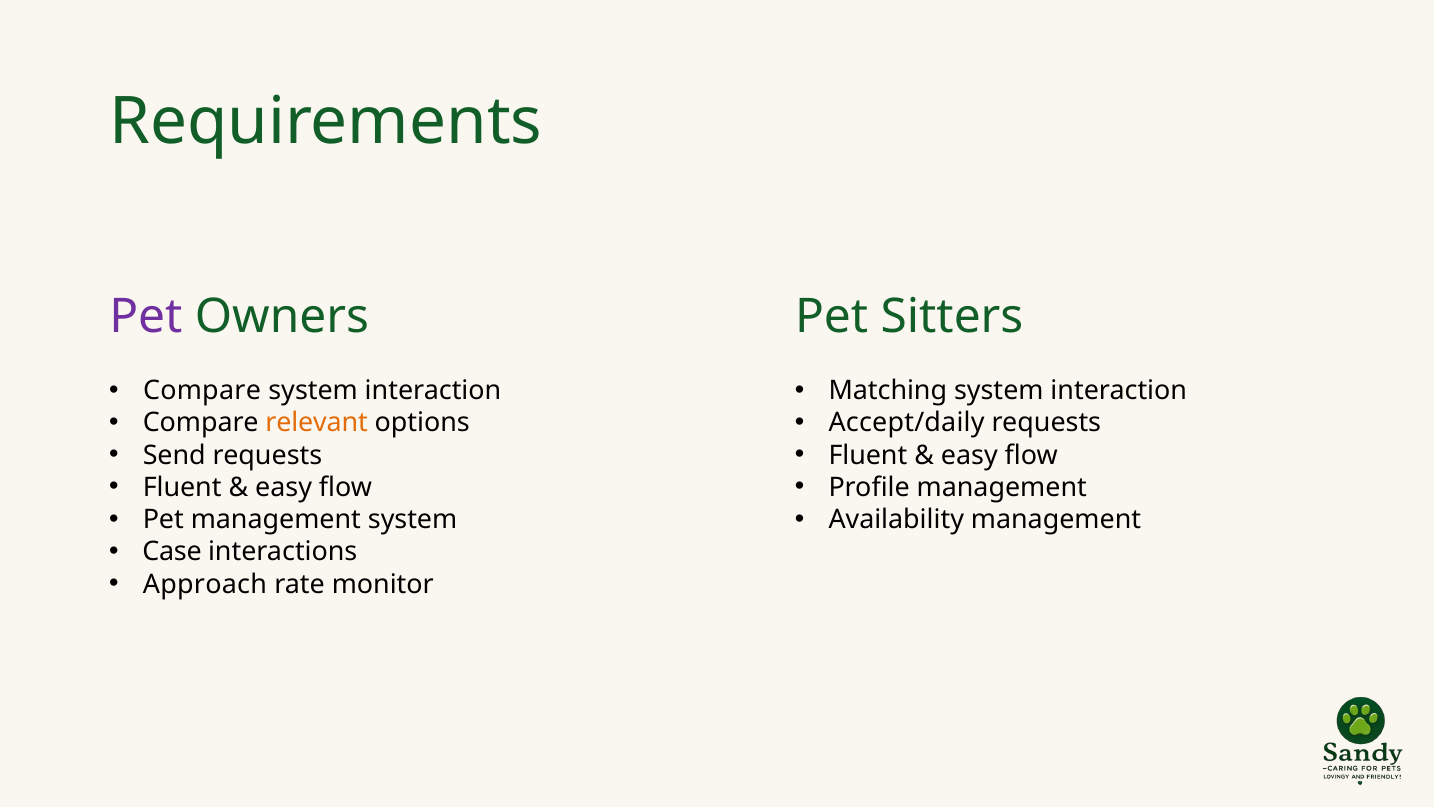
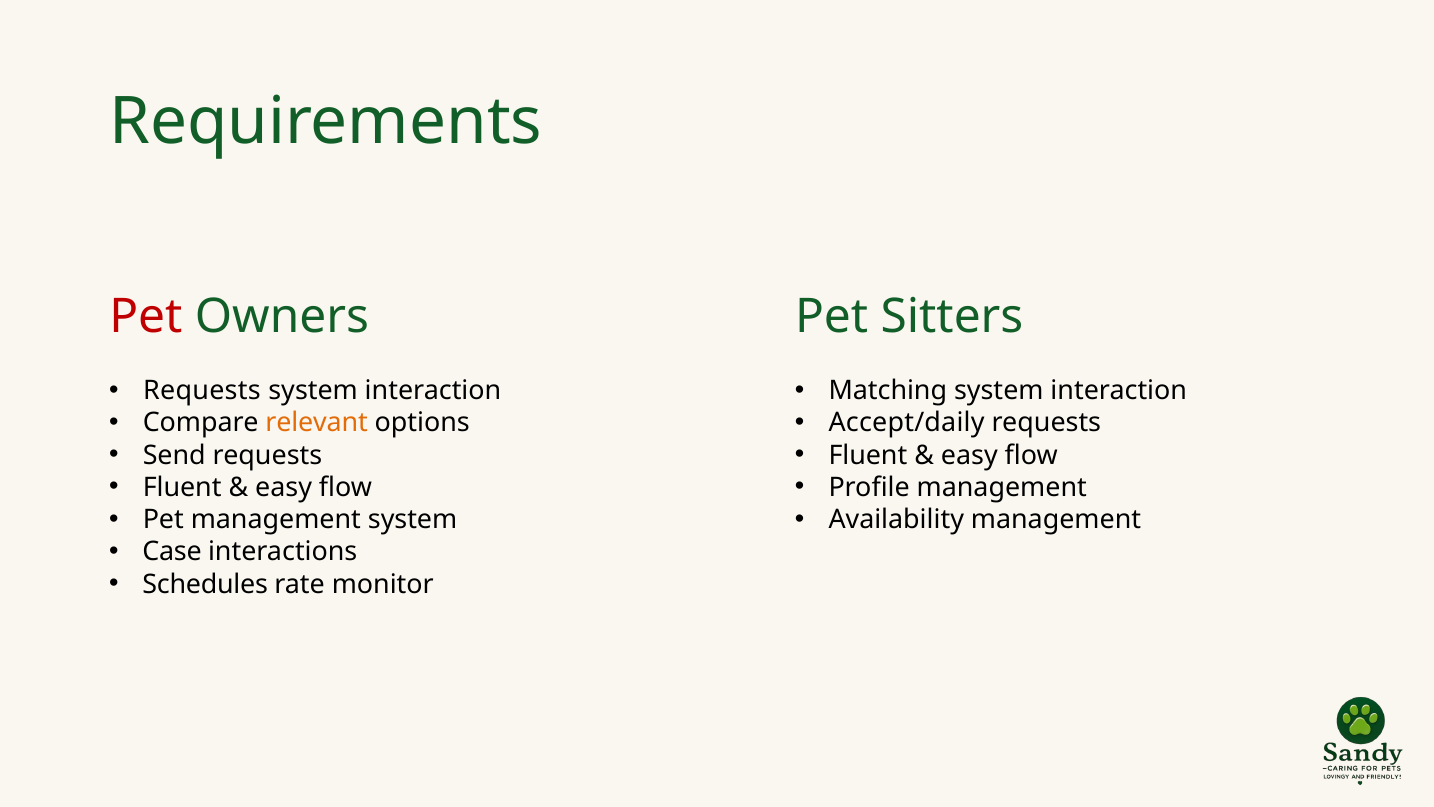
Pet at (146, 317) colour: purple -> red
Compare at (202, 390): Compare -> Requests
Approach: Approach -> Schedules
